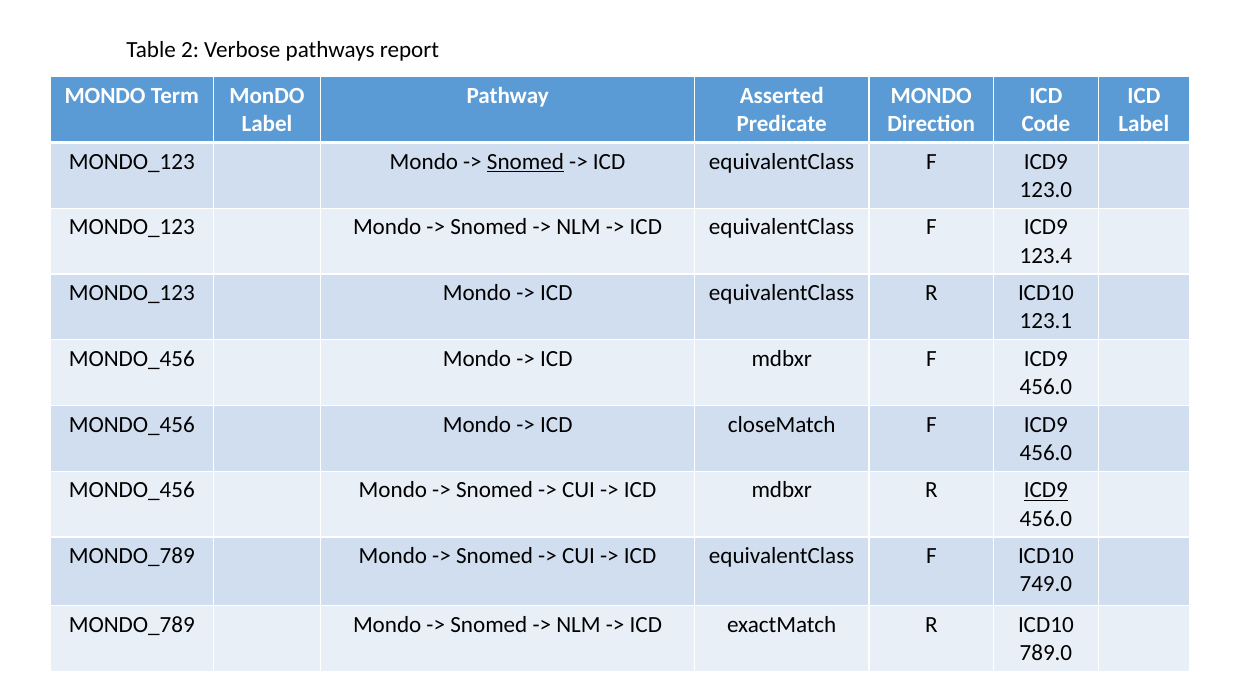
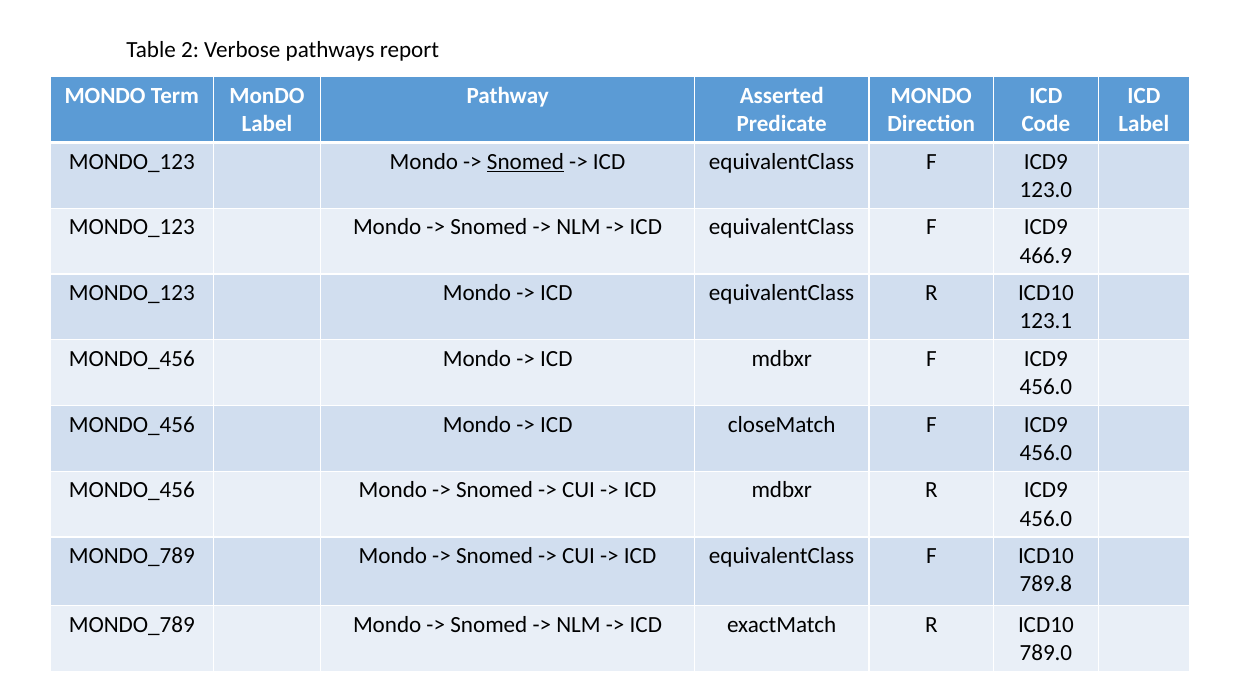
123.4: 123.4 -> 466.9
ICD9 at (1046, 490) underline: present -> none
749.0: 749.0 -> 789.8
